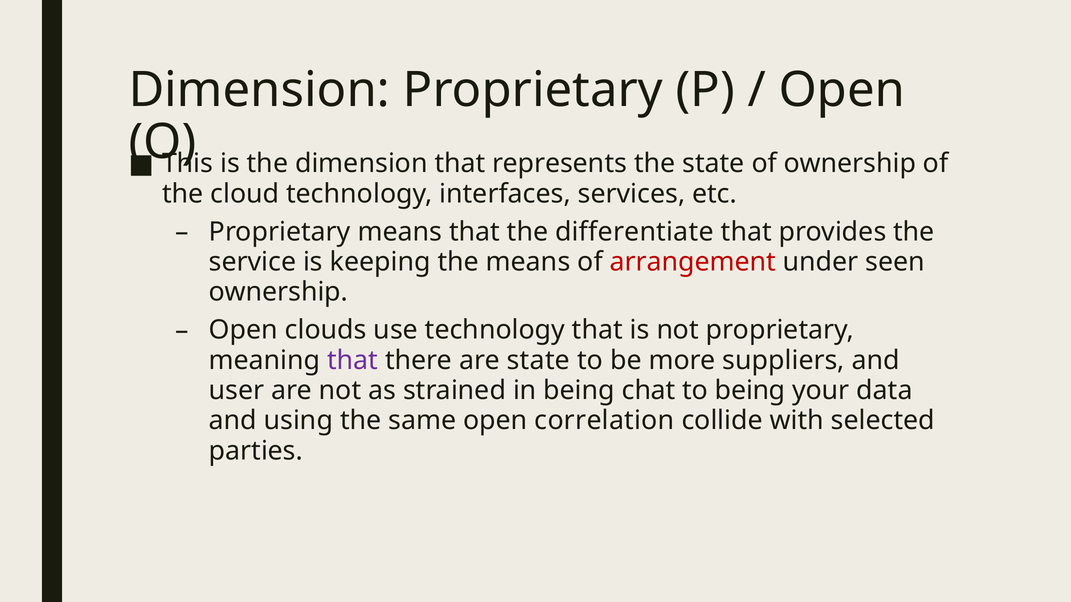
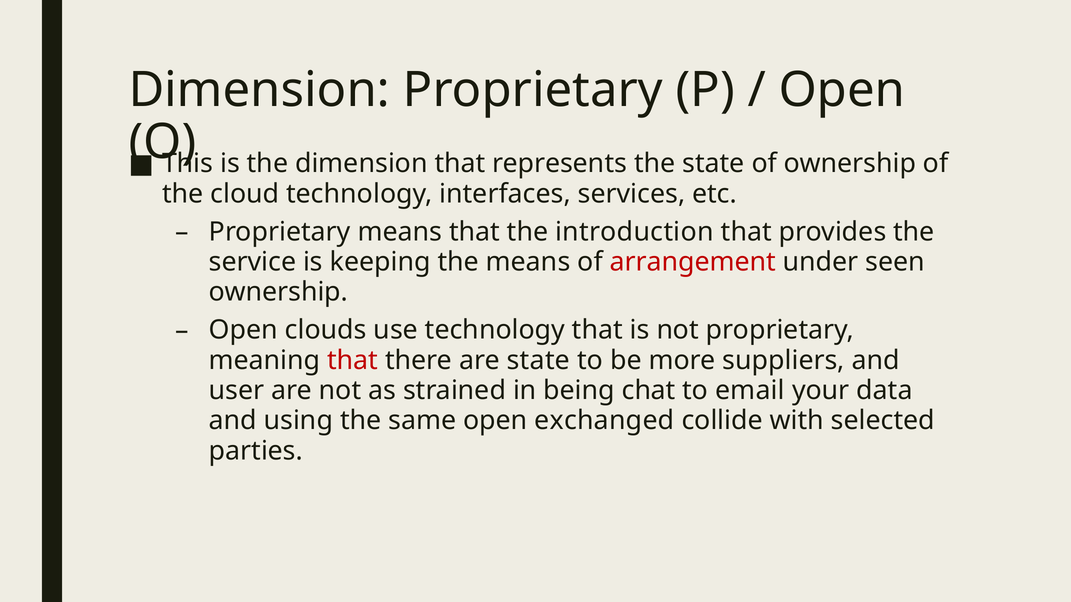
differentiate: differentiate -> introduction
that at (353, 360) colour: purple -> red
to being: being -> email
correlation: correlation -> exchanged
